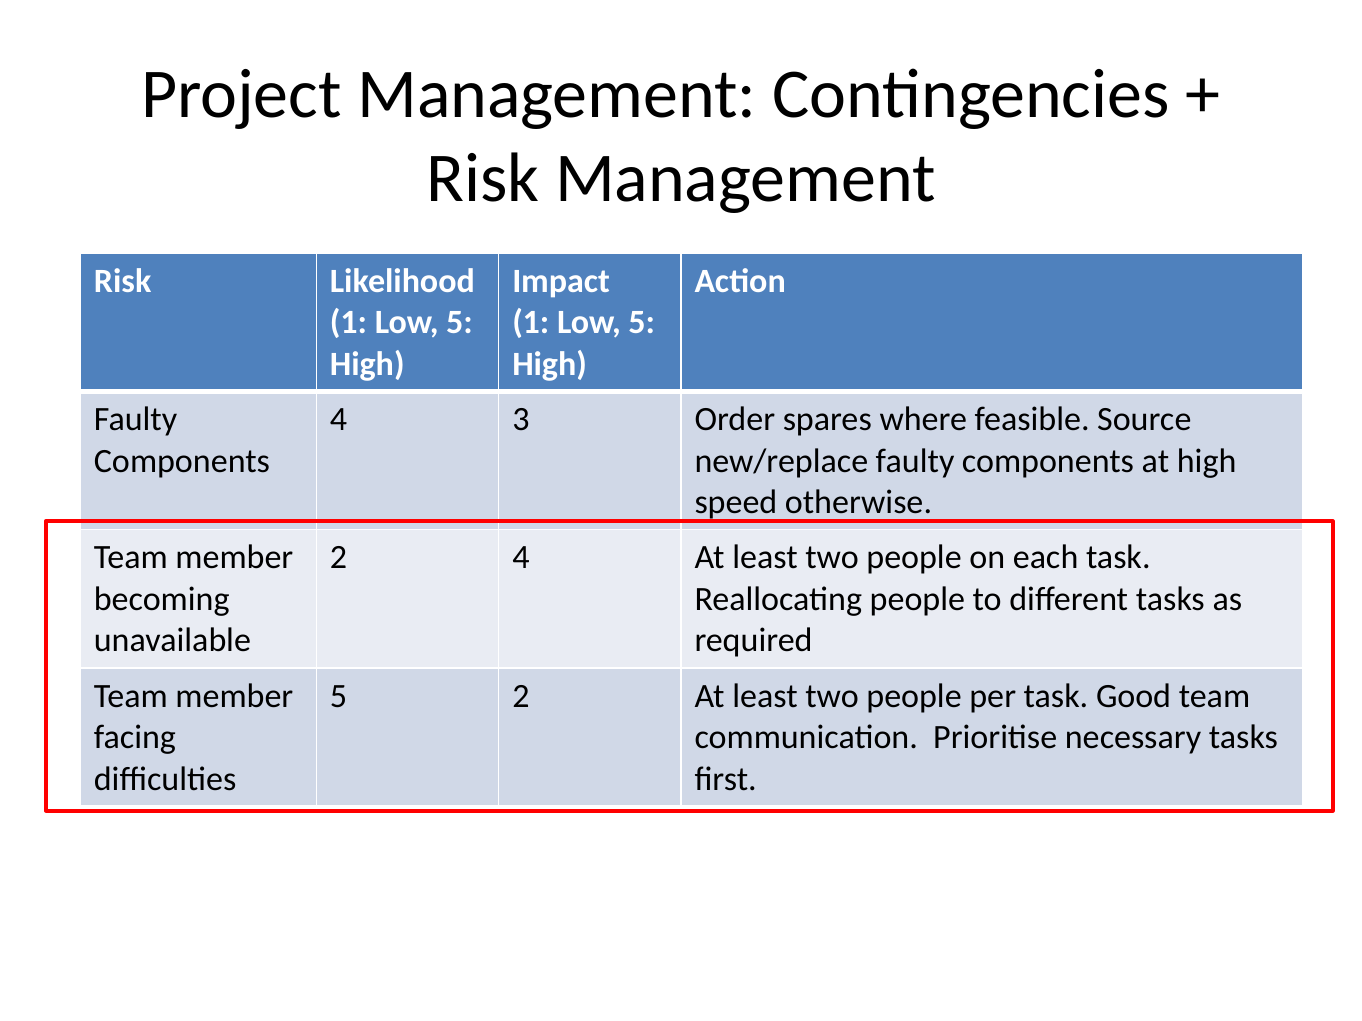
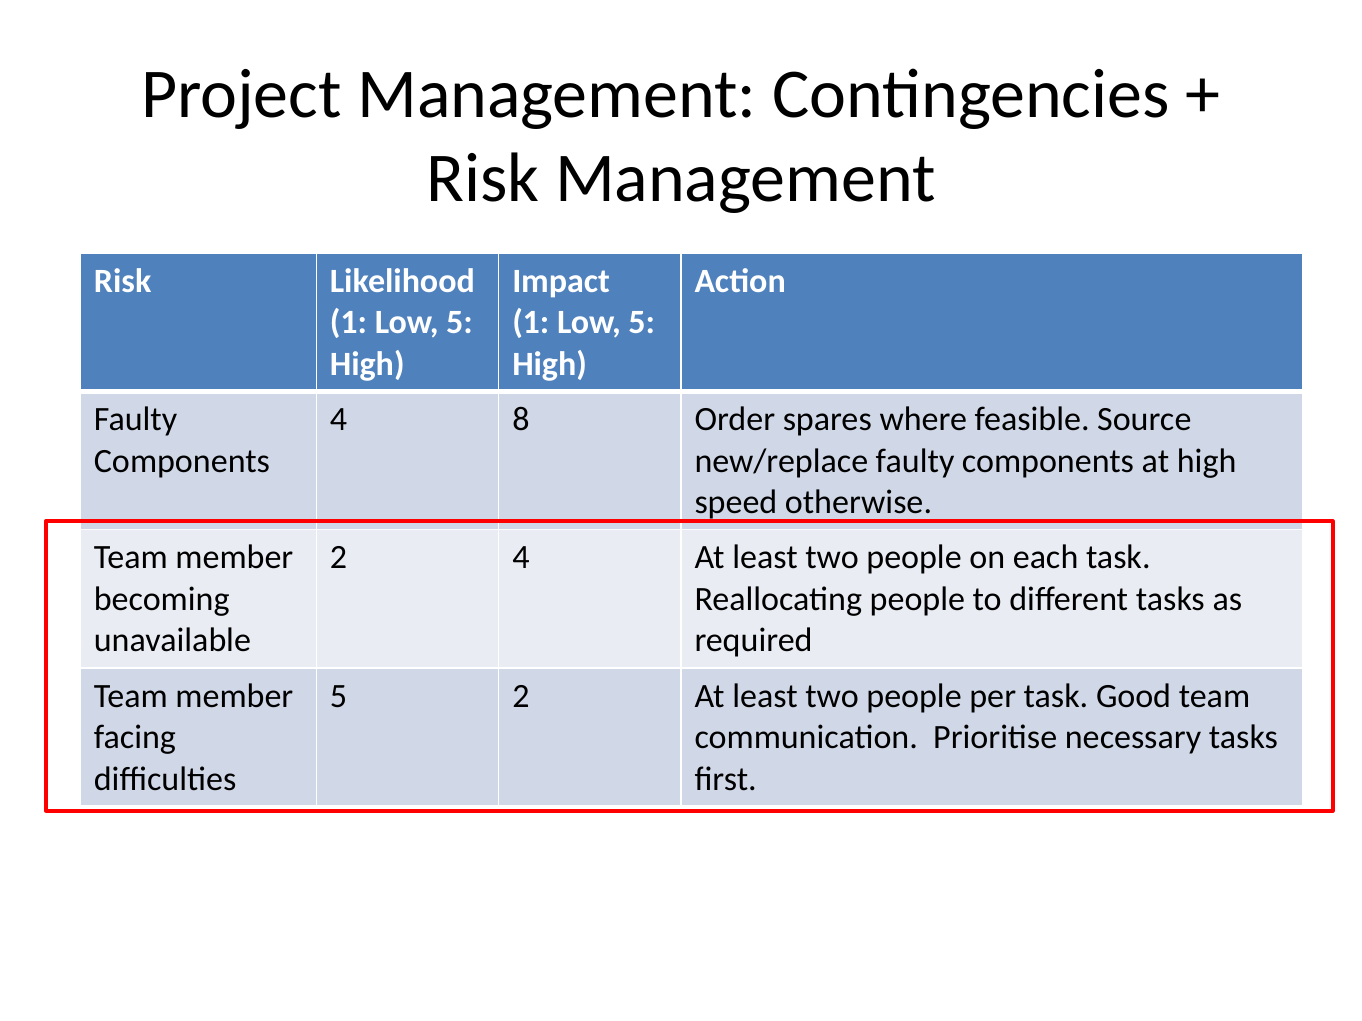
3: 3 -> 8
